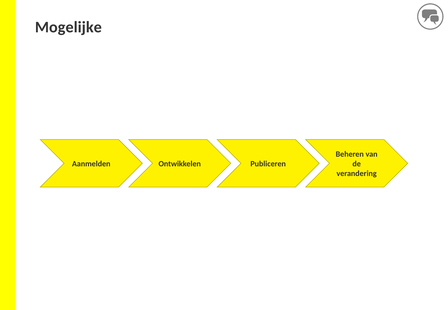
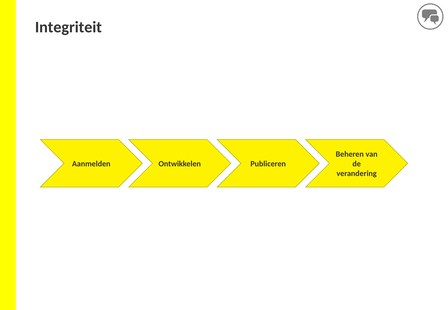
Mogelijke: Mogelijke -> Integriteit
